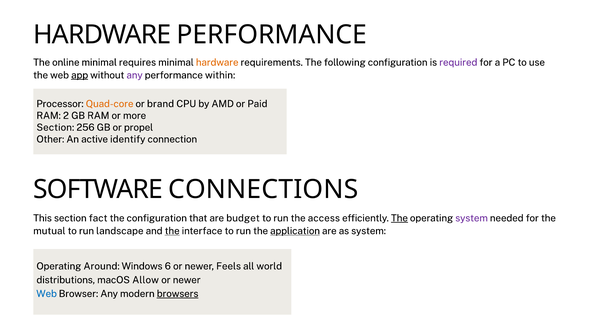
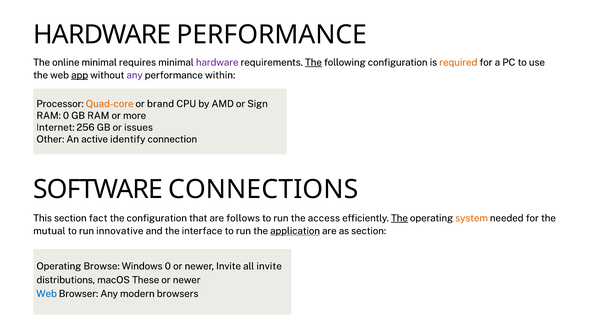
hardware at (217, 62) colour: orange -> purple
The at (313, 62) underline: none -> present
required colour: purple -> orange
Paid: Paid -> Sign
RAM 2: 2 -> 0
Section at (55, 127): Section -> Internet
propel: propel -> issues
budget: budget -> follows
system at (472, 218) colour: purple -> orange
landscape: landscape -> innovative
the at (172, 231) underline: present -> none
as system: system -> section
Around: Around -> Browse
Windows 6: 6 -> 0
newer Feels: Feels -> Invite
all world: world -> invite
Allow: Allow -> These
browsers underline: present -> none
